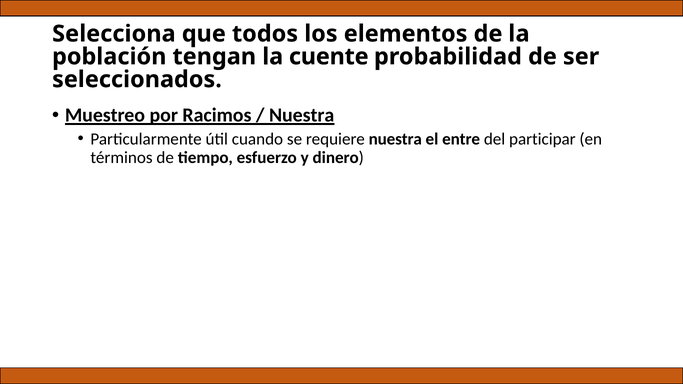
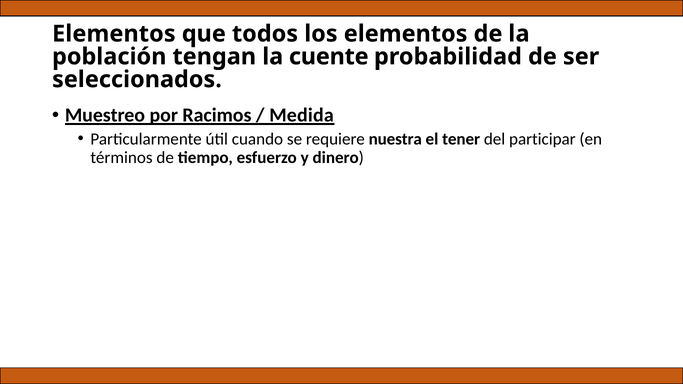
Selecciona at (114, 34): Selecciona -> Elementos
Nuestra at (302, 115): Nuestra -> Medida
entre: entre -> tener
